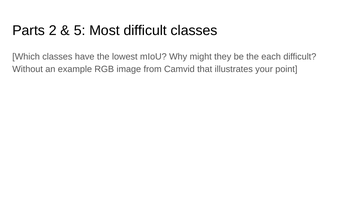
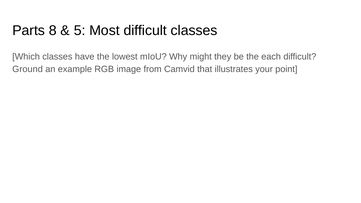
2: 2 -> 8
Without: Without -> Ground
